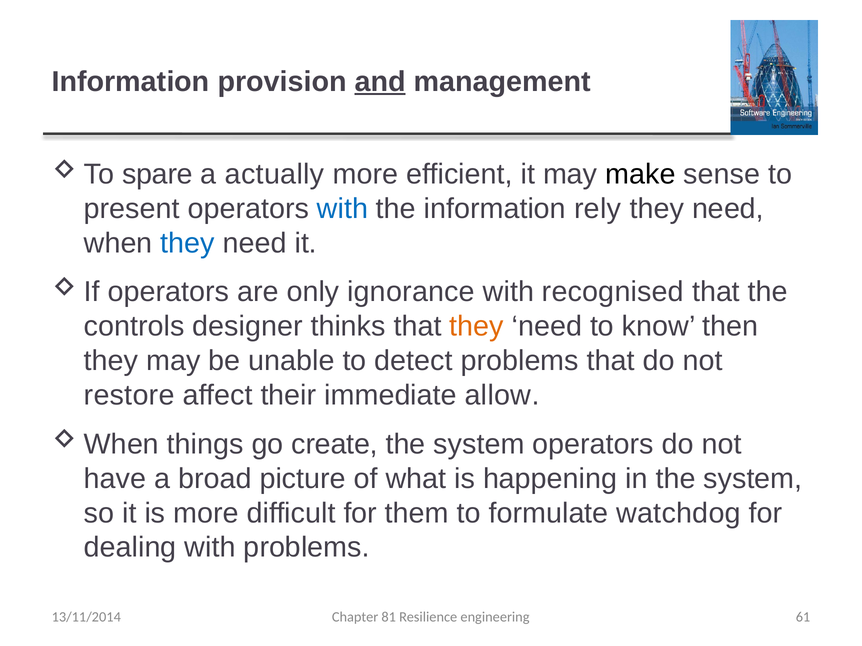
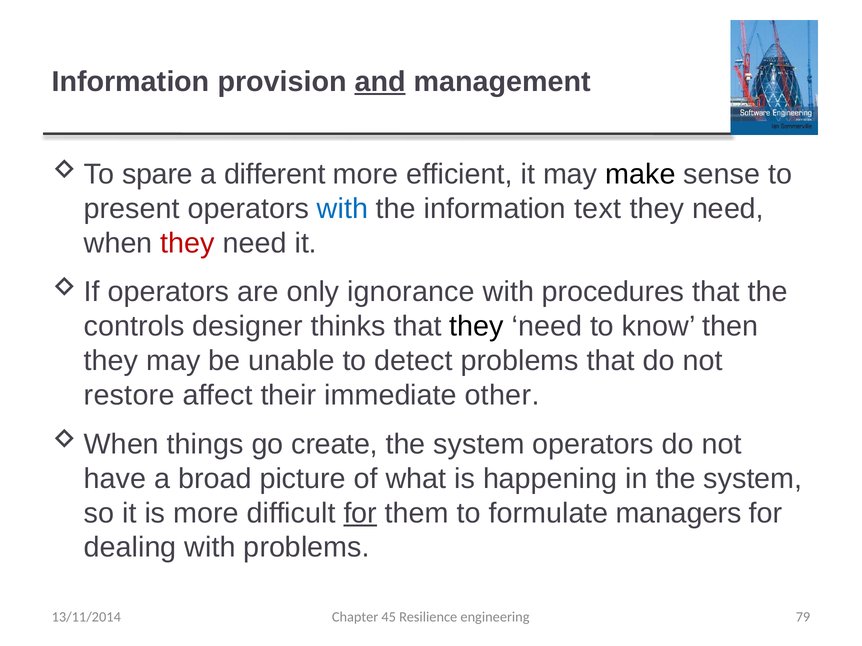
actually: actually -> different
rely: rely -> text
they at (188, 243) colour: blue -> red
recognised: recognised -> procedures
they at (477, 327) colour: orange -> black
allow: allow -> other
for at (360, 513) underline: none -> present
watchdog: watchdog -> managers
81: 81 -> 45
61: 61 -> 79
